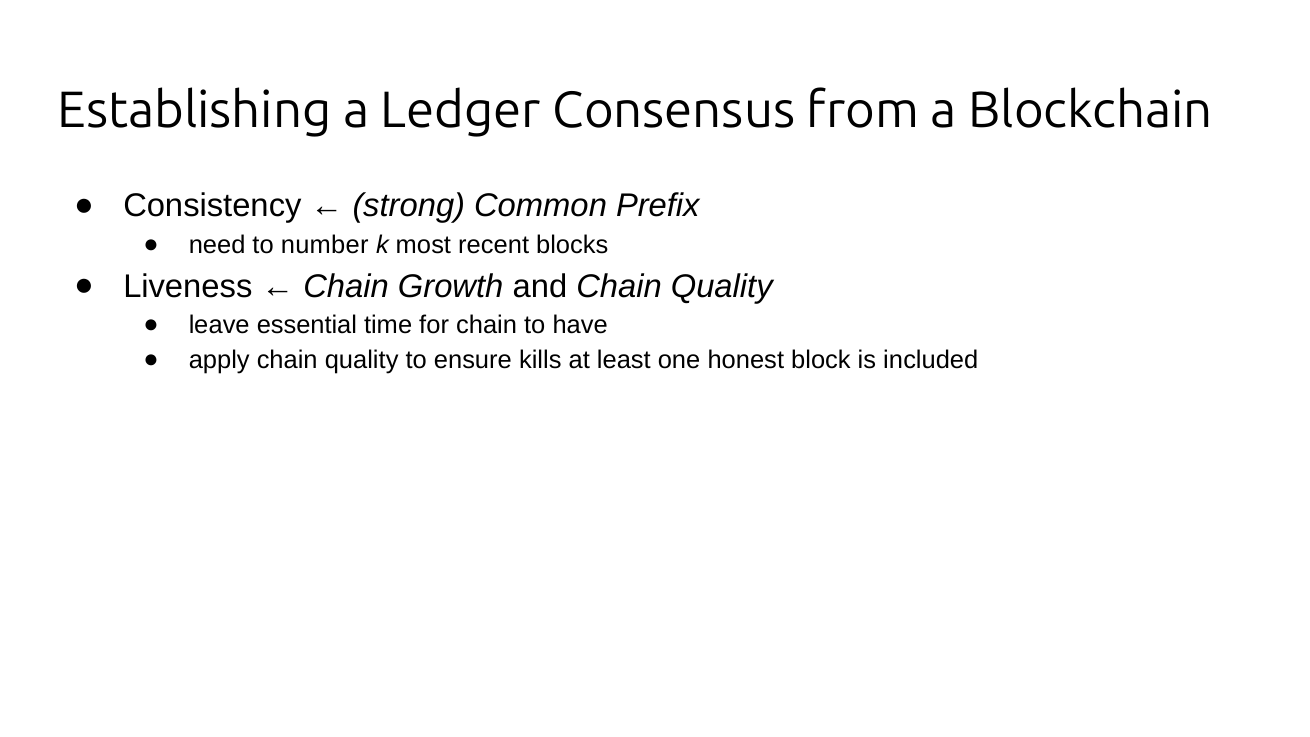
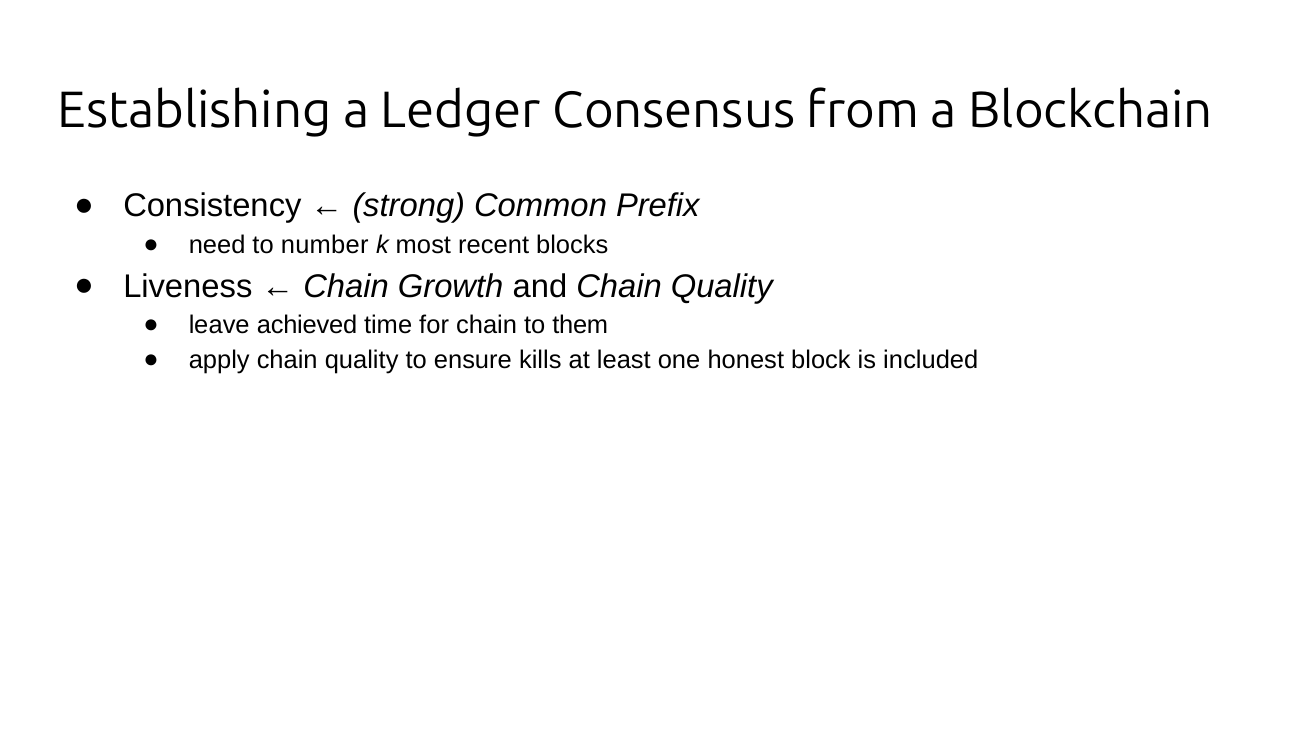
essential: essential -> achieved
have: have -> them
